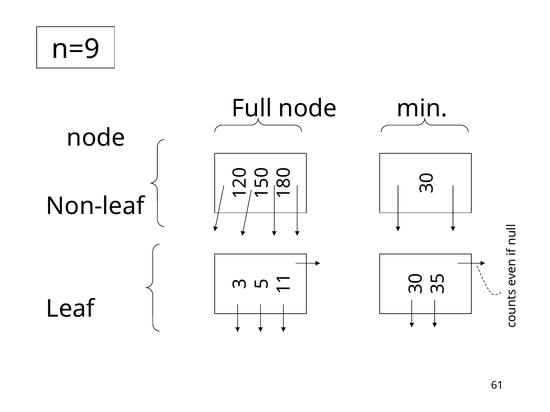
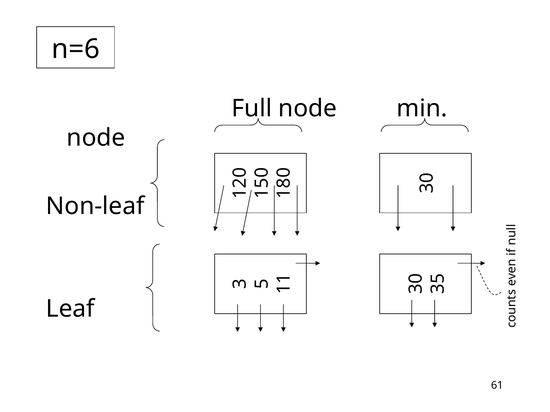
n=9: n=9 -> n=6
